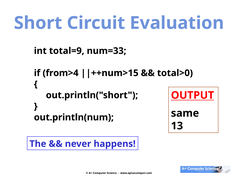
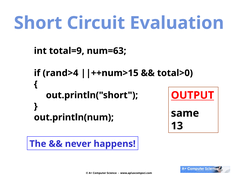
num=33: num=33 -> num=63
from>4: from>4 -> rand>4
